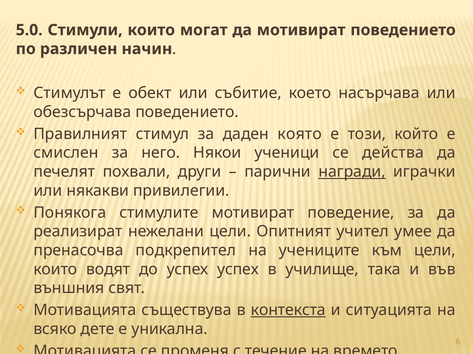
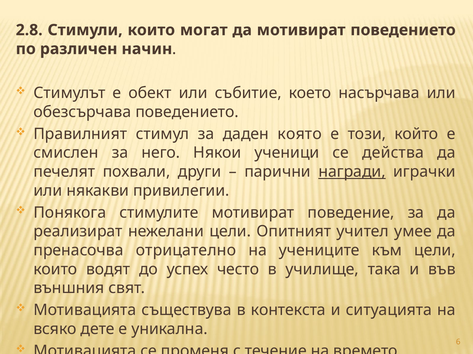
5.0: 5.0 -> 2.8
подкрепител: подкрепител -> отрицателно
успех успех: успех -> често
контекста underline: present -> none
